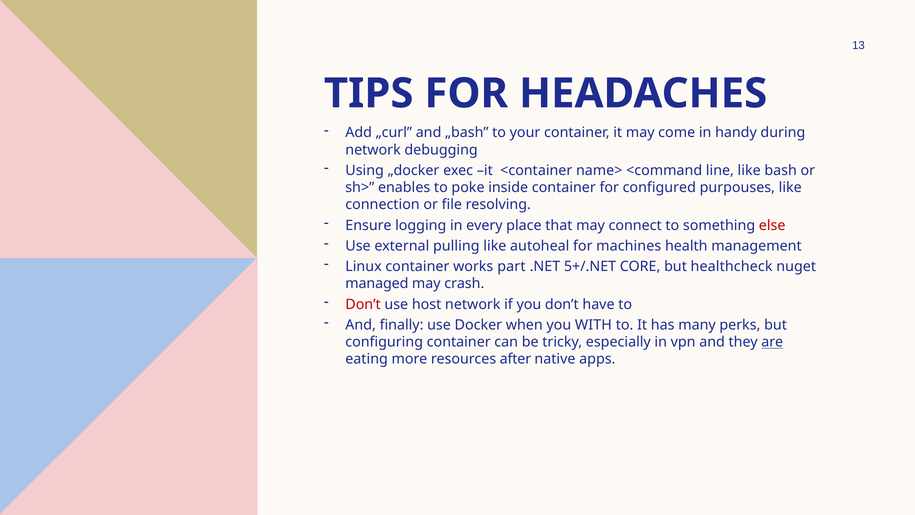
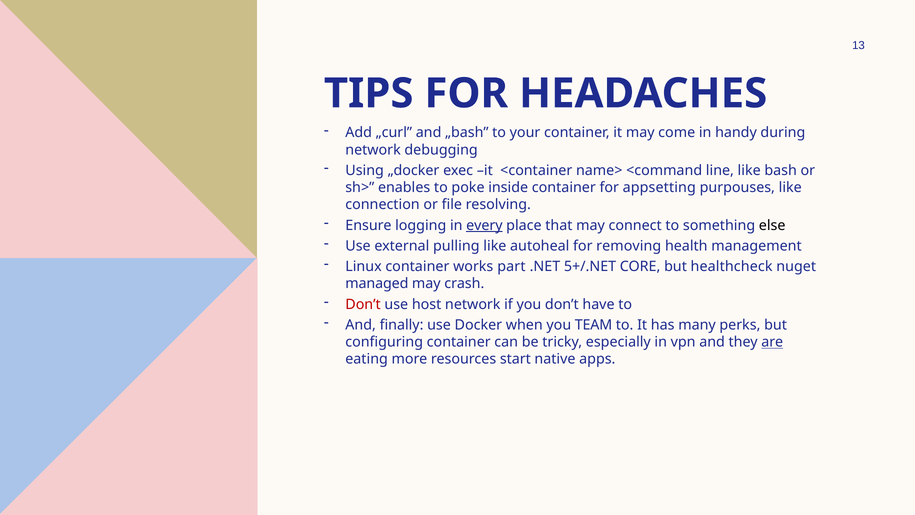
configured: configured -> appsetting
every underline: none -> present
else colour: red -> black
machines: machines -> removing
WITH: WITH -> TEAM
after: after -> start
